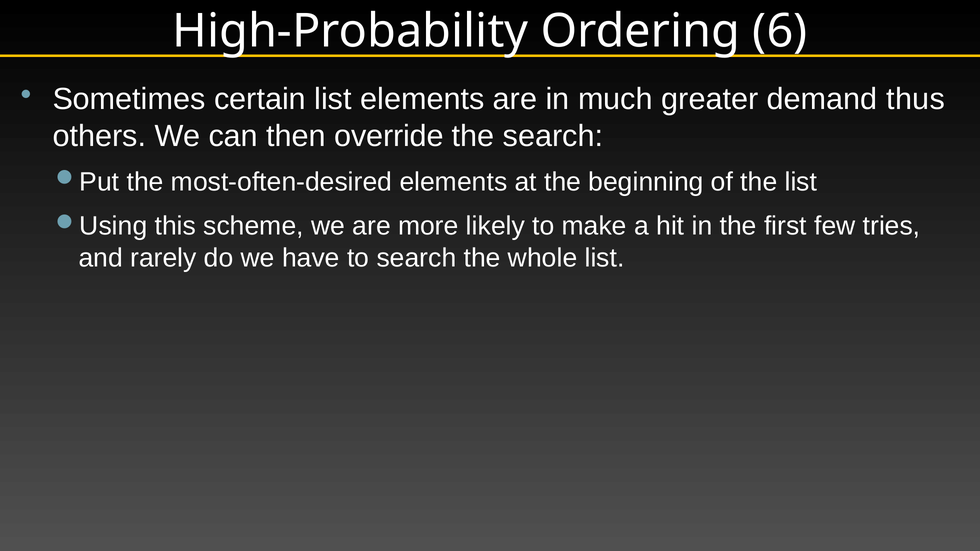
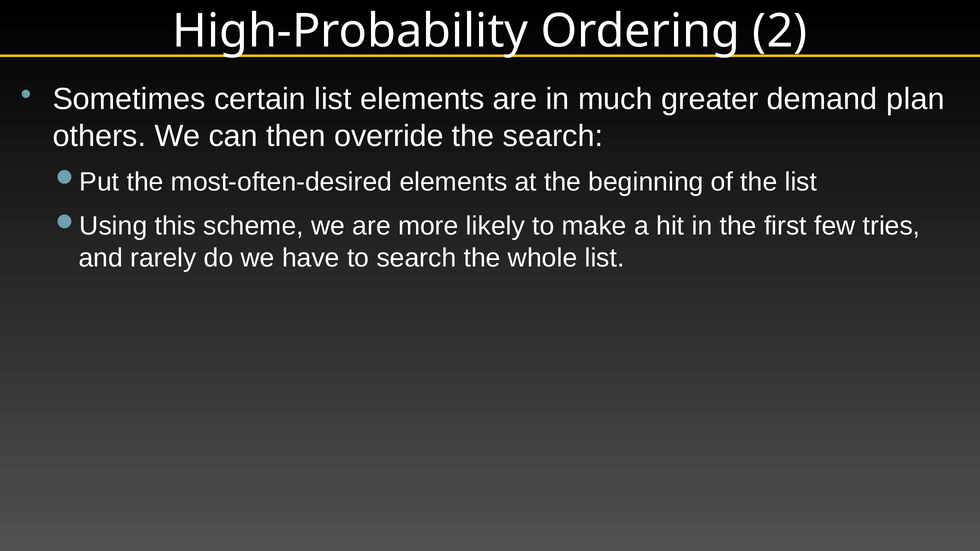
6: 6 -> 2
thus: thus -> plan
